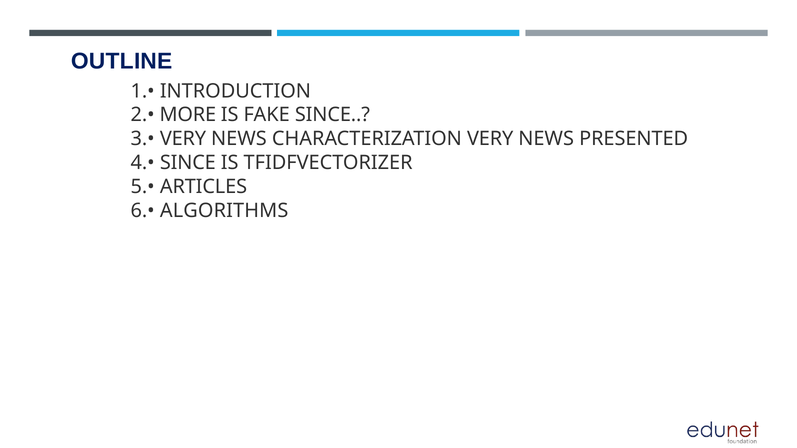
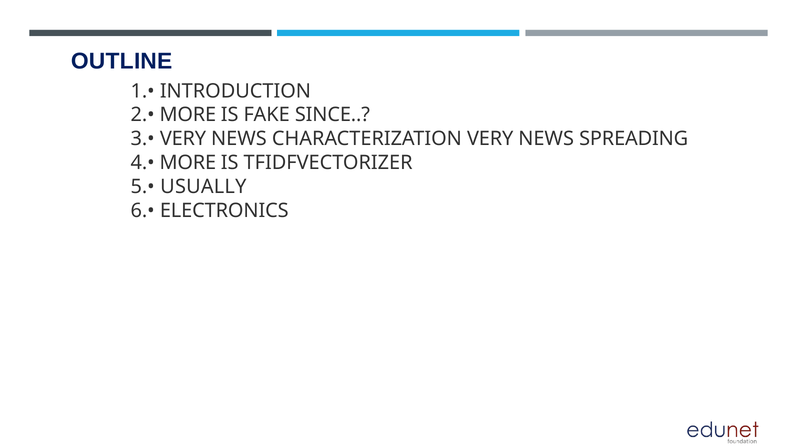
PRESENTED: PRESENTED -> SPREADING
SINCE at (188, 163): SINCE -> MORE
ARTICLES: ARTICLES -> USUALLY
ALGORITHMS: ALGORITHMS -> ELECTRONICS
